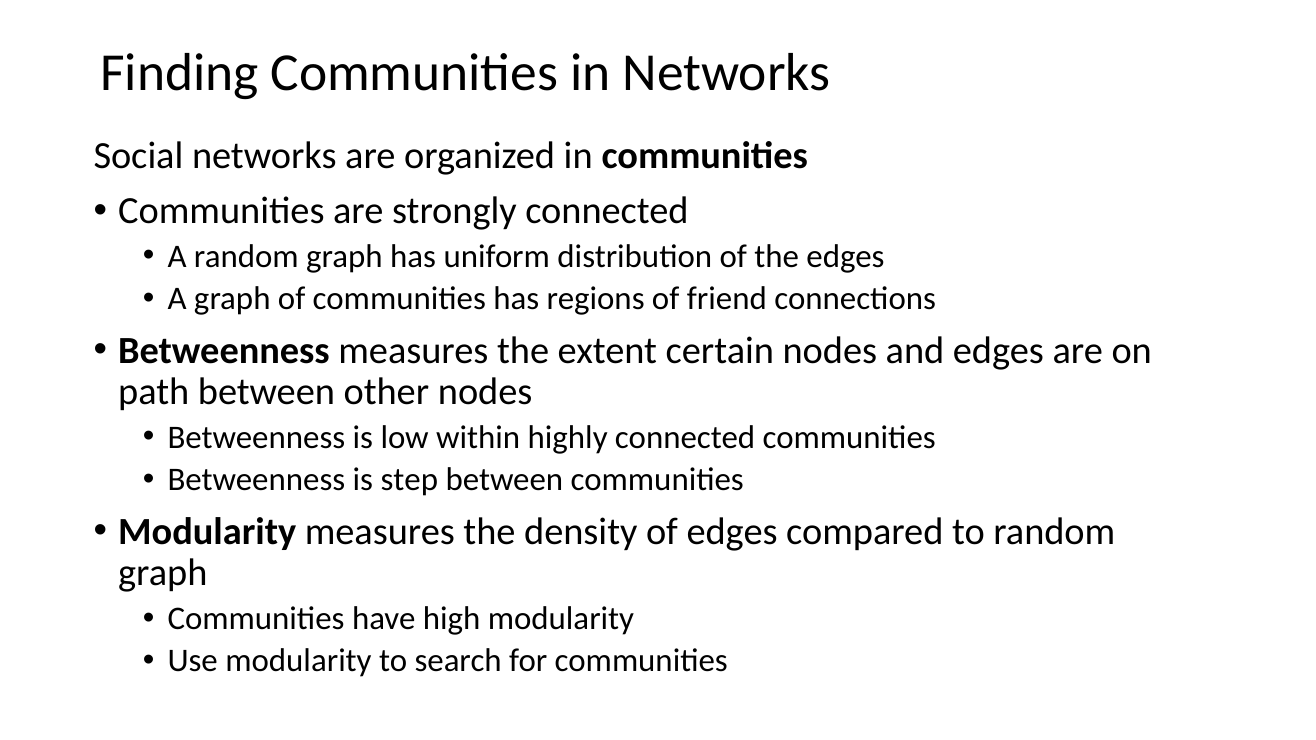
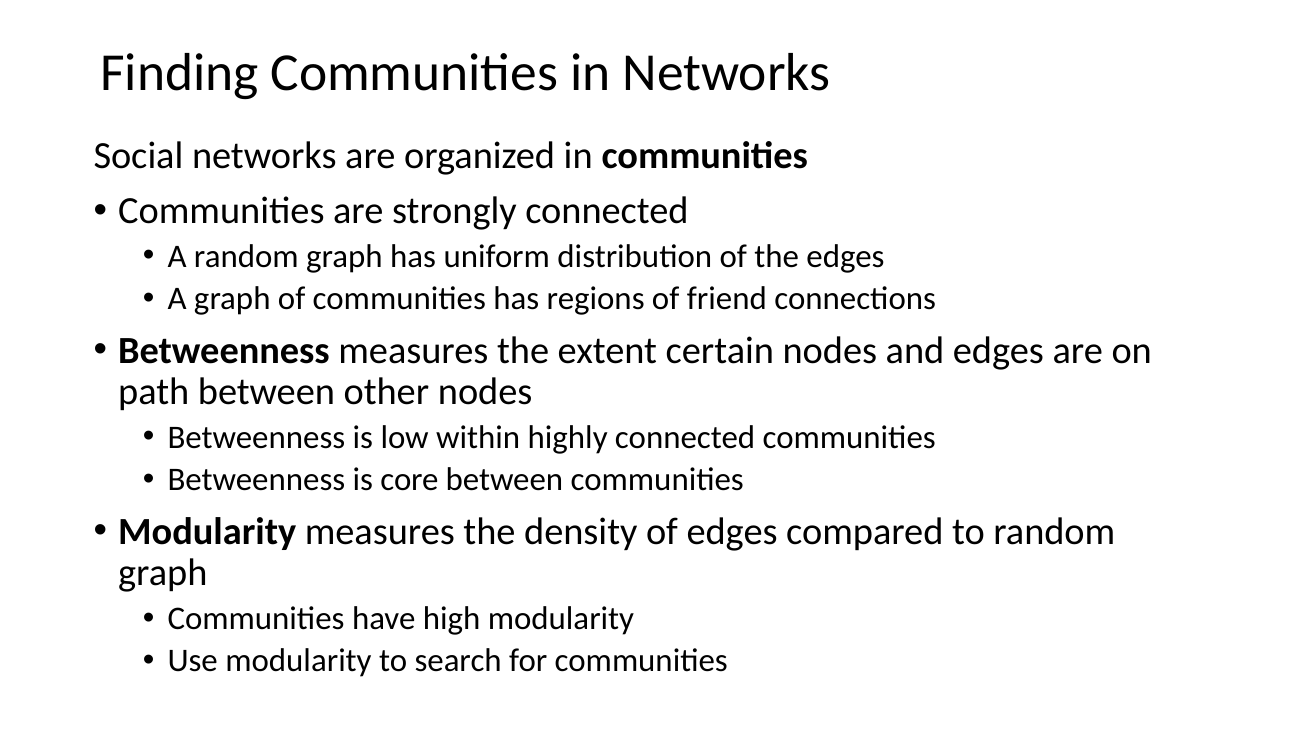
step: step -> core
